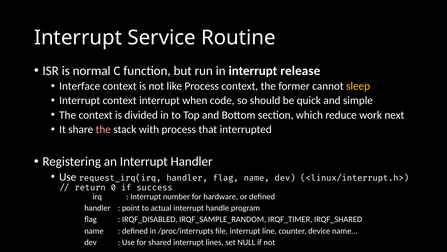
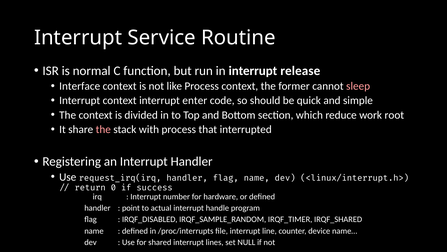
sleep colour: yellow -> pink
when: when -> enter
next: next -> root
